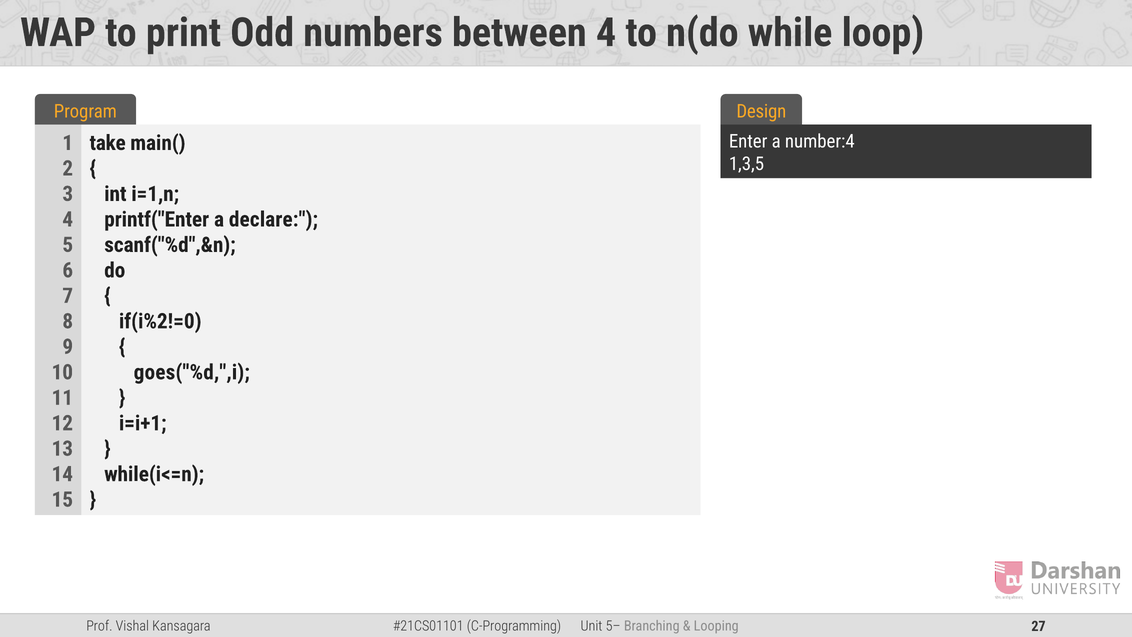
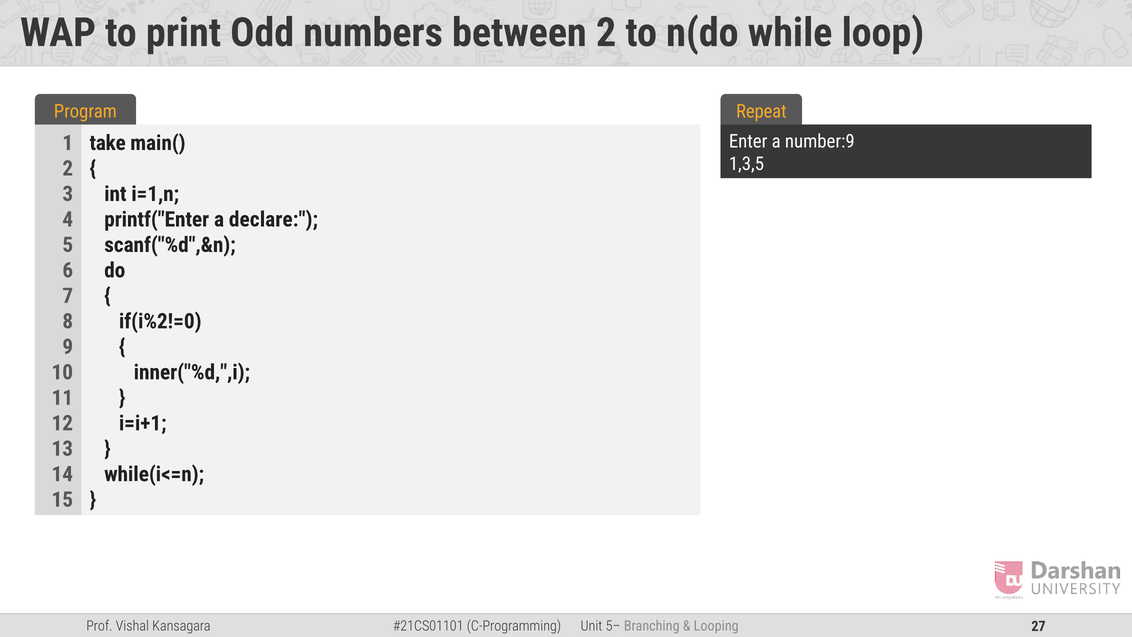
between 4: 4 -> 2
Design: Design -> Repeat
number:4: number:4 -> number:9
goes("%d,",i: goes("%d,",i -> inner("%d,",i
